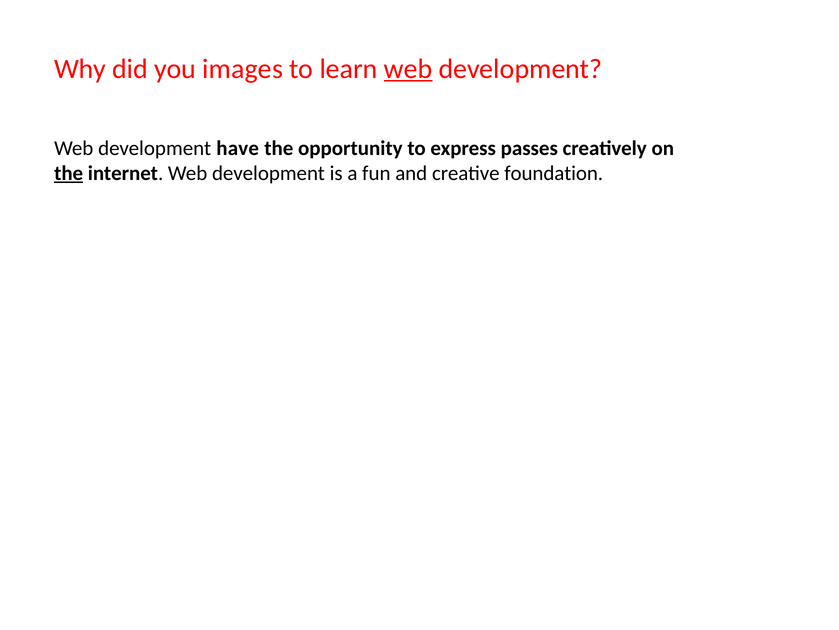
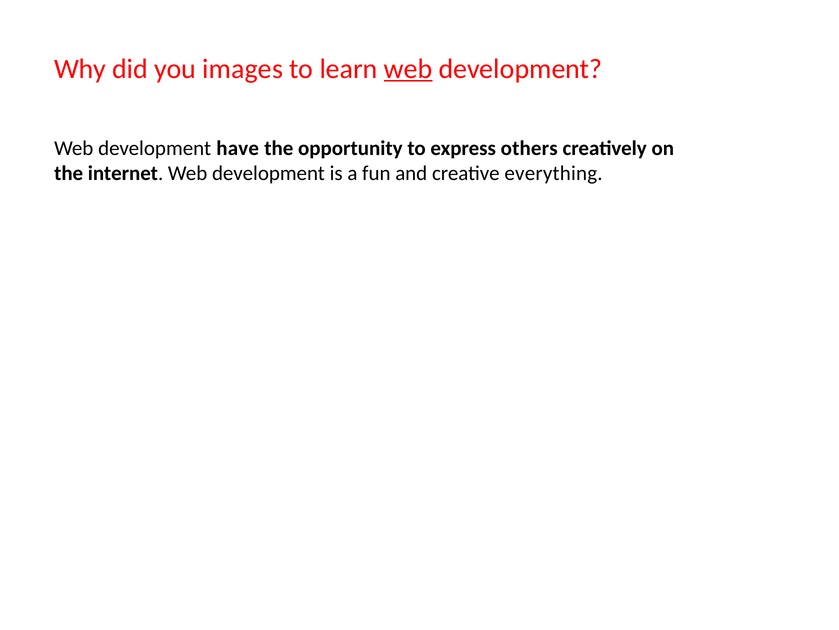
passes: passes -> others
the at (69, 173) underline: present -> none
foundation: foundation -> everything
